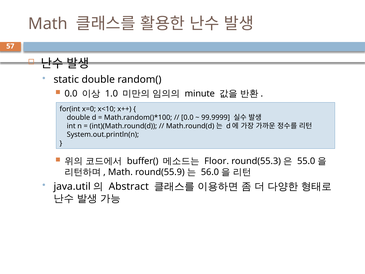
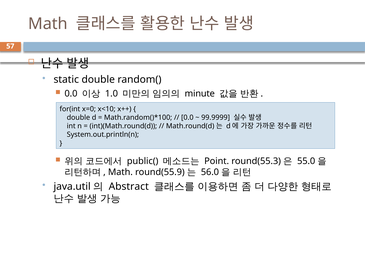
buffer(: buffer( -> public(
Floor: Floor -> Point
